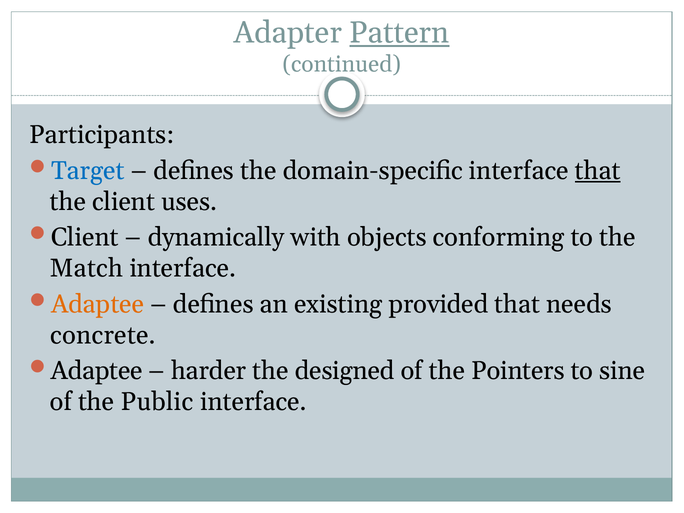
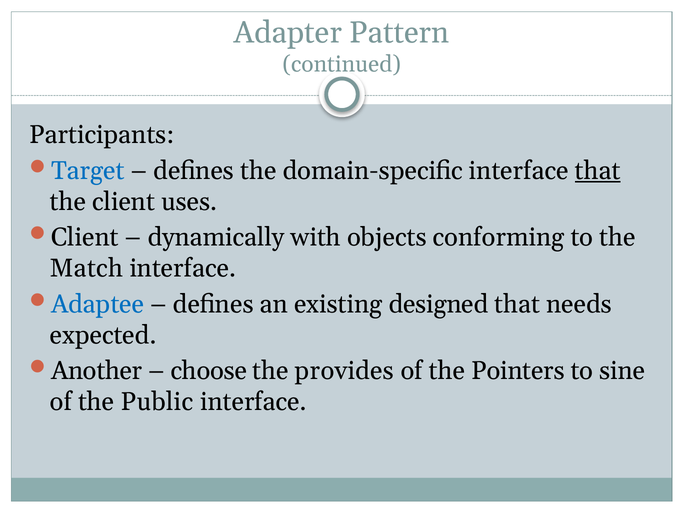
Pattern underline: present -> none
Adaptee at (98, 304) colour: orange -> blue
provided: provided -> designed
concrete: concrete -> expected
Adaptee at (97, 371): Adaptee -> Another
harder: harder -> choose
designed: designed -> provides
